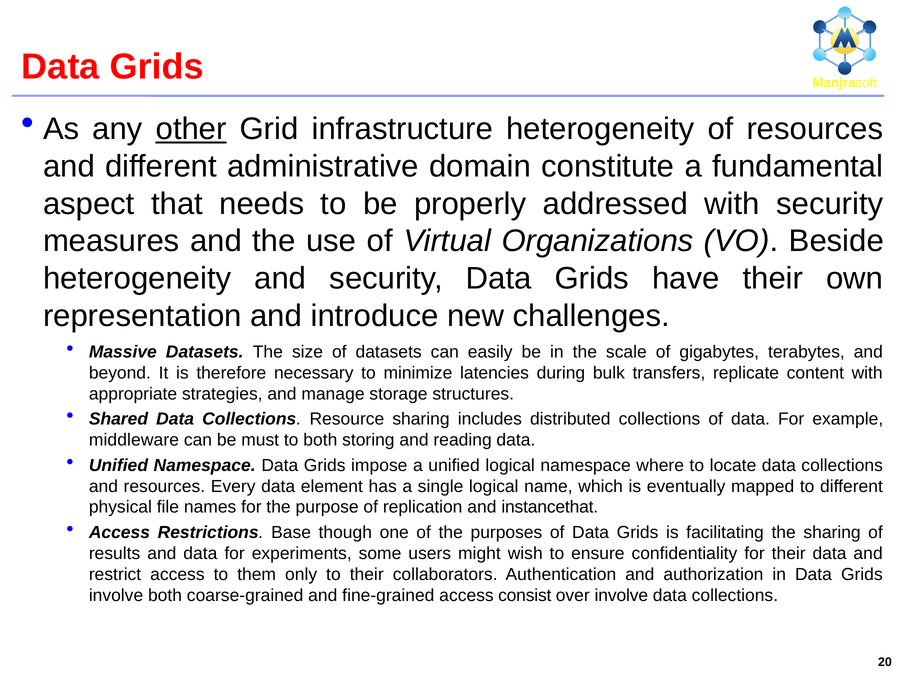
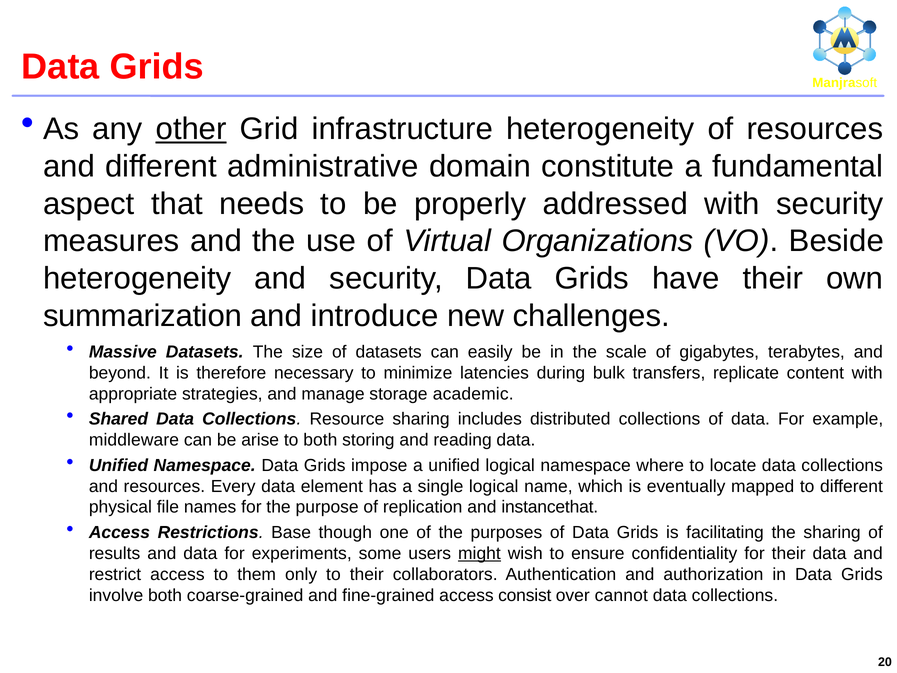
representation: representation -> summarization
structures: structures -> academic
must: must -> arise
might underline: none -> present
over involve: involve -> cannot
